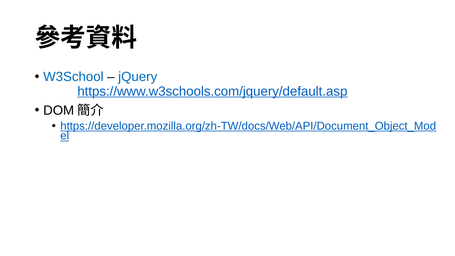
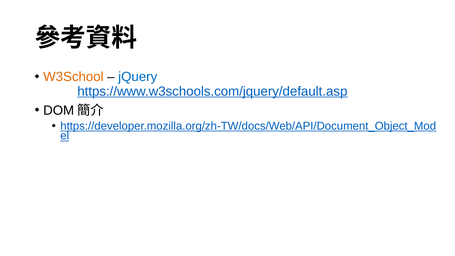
W3School colour: blue -> orange
